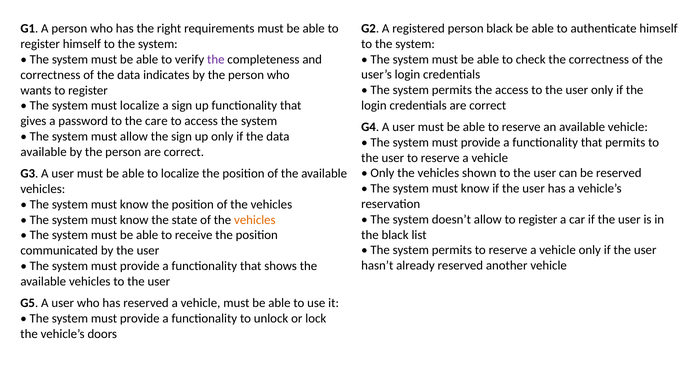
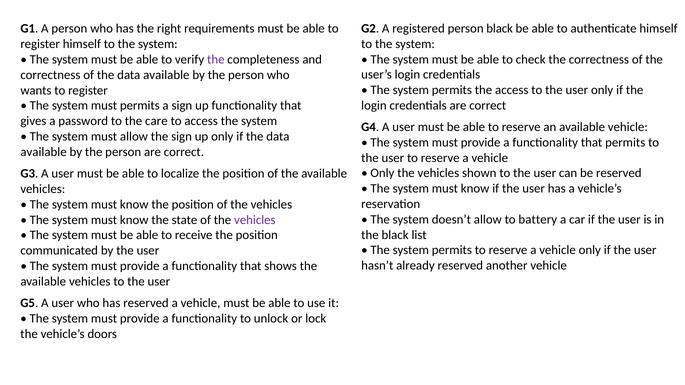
of the data indicates: indicates -> available
must localize: localize -> permits
allow to register: register -> battery
vehicles at (255, 220) colour: orange -> purple
